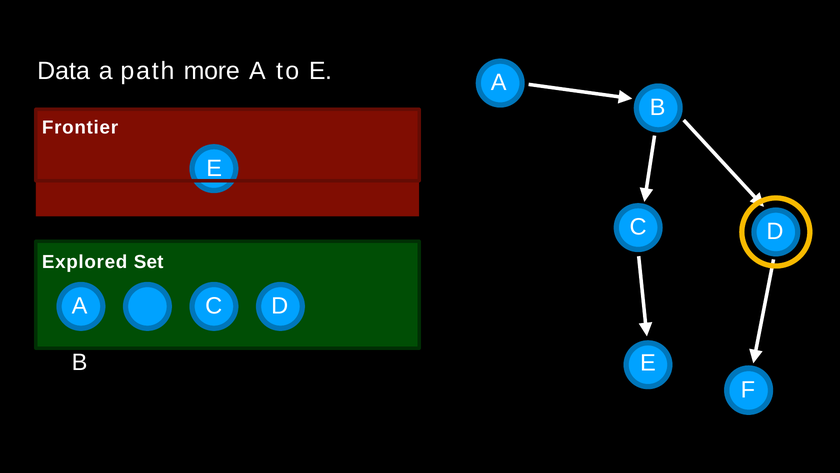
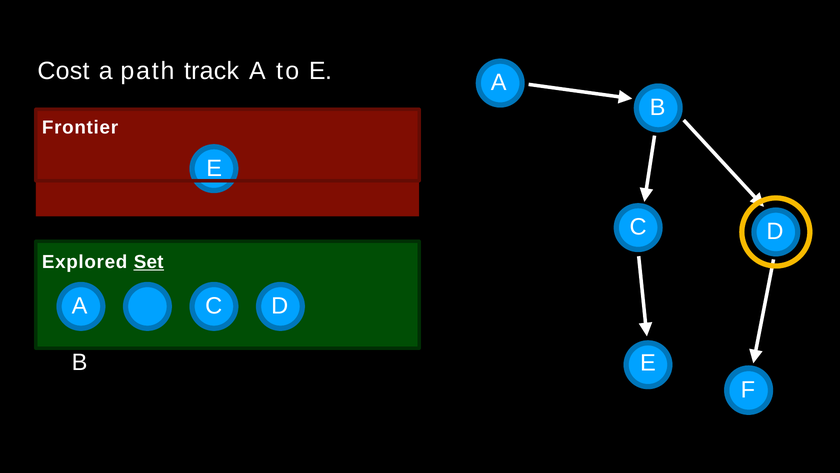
Data: Data -> Cost
more: more -> track
Set underline: none -> present
